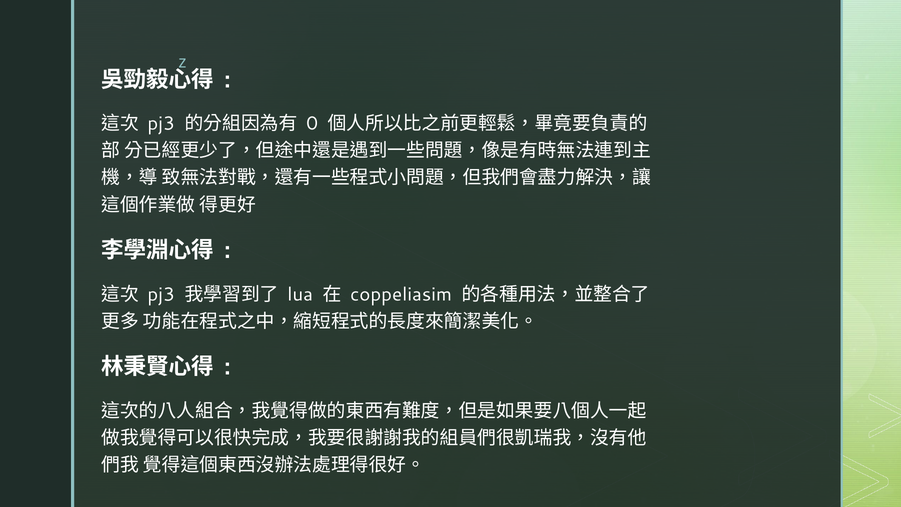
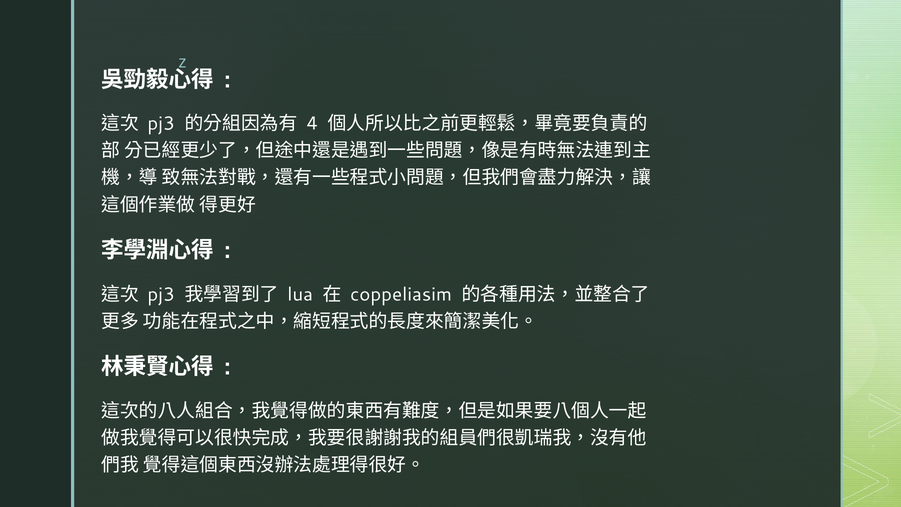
0: 0 -> 4
